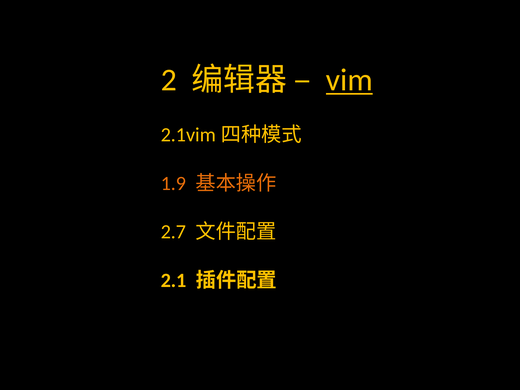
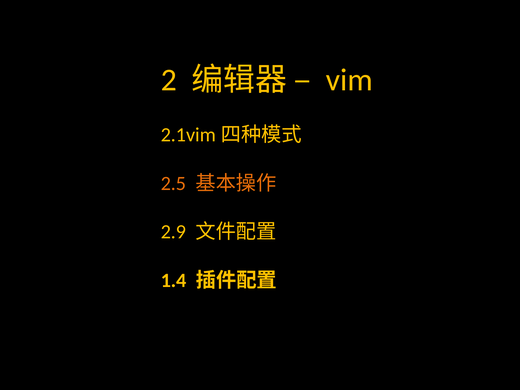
vim underline: present -> none
1.9: 1.9 -> 2.5
2.7: 2.7 -> 2.9
2.1: 2.1 -> 1.4
